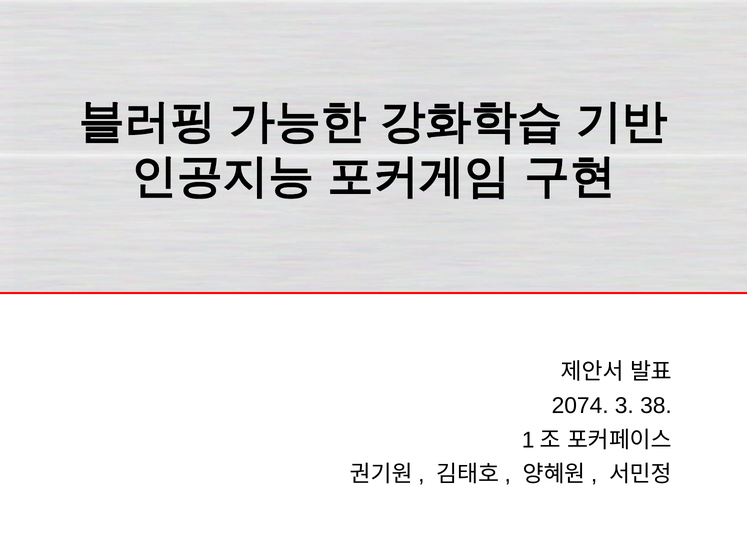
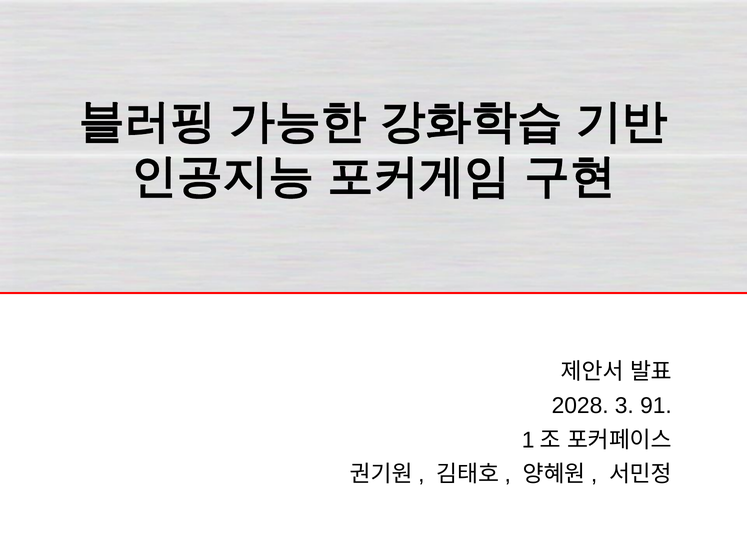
2074: 2074 -> 2028
38: 38 -> 91
